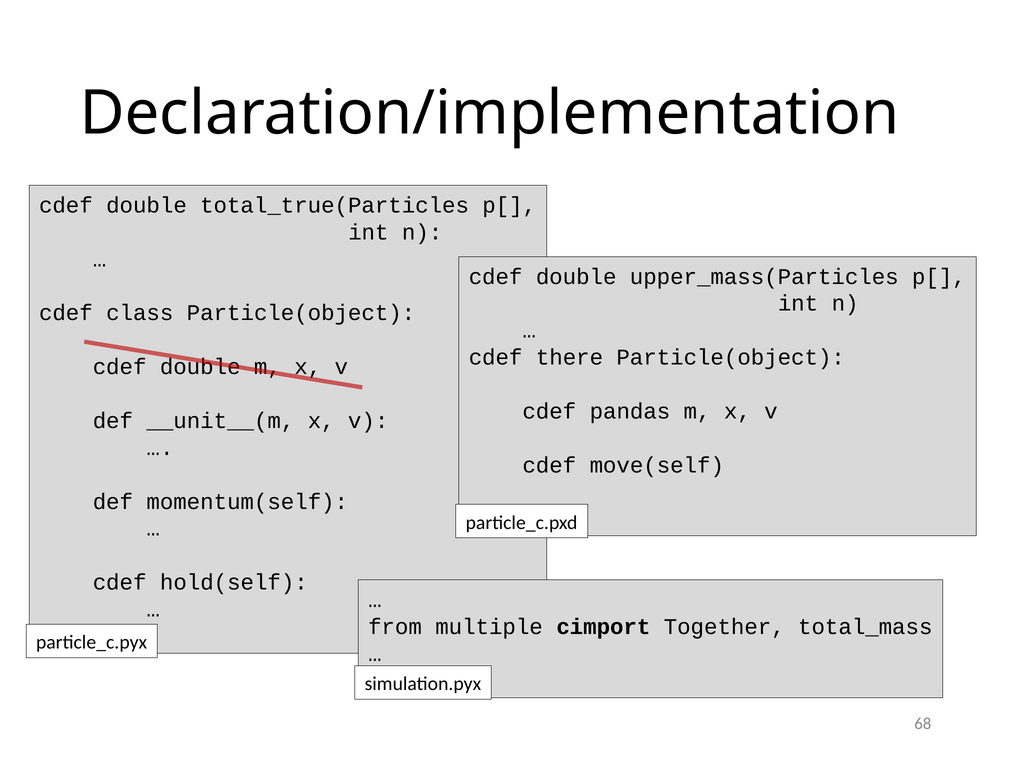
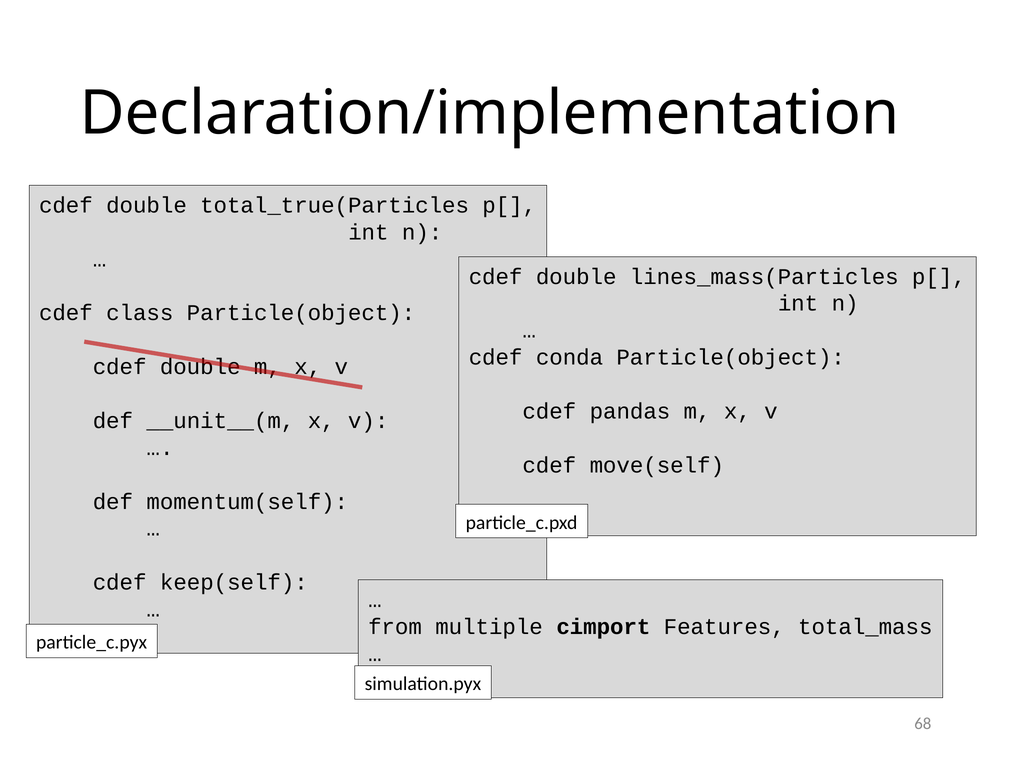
upper_mass(Particles: upper_mass(Particles -> lines_mass(Particles
there: there -> conda
hold(self: hold(self -> keep(self
Together: Together -> Features
